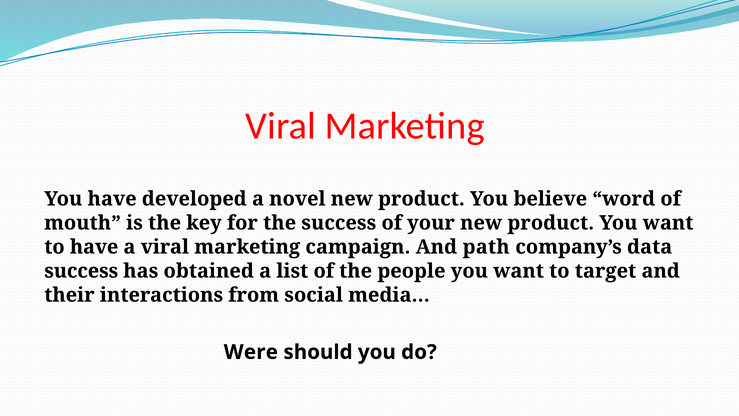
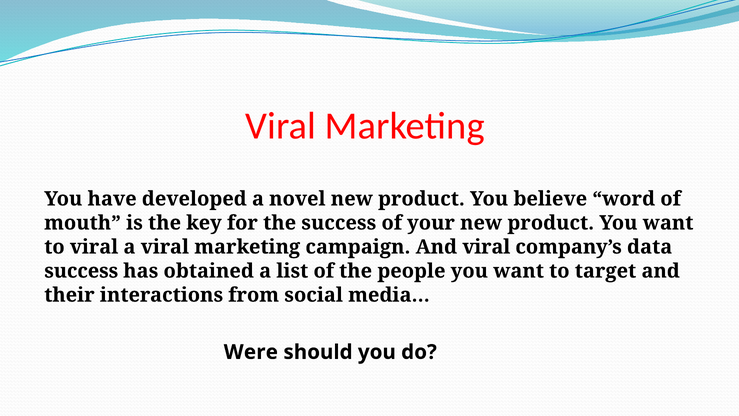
to have: have -> viral
And path: path -> viral
